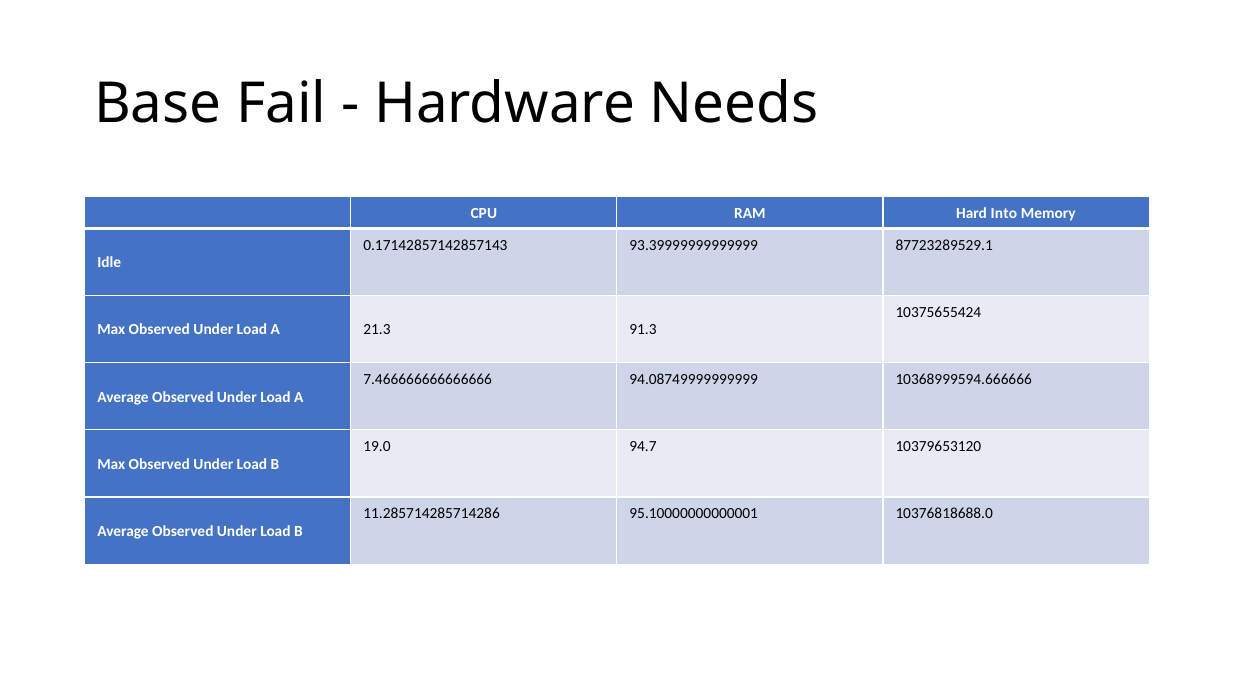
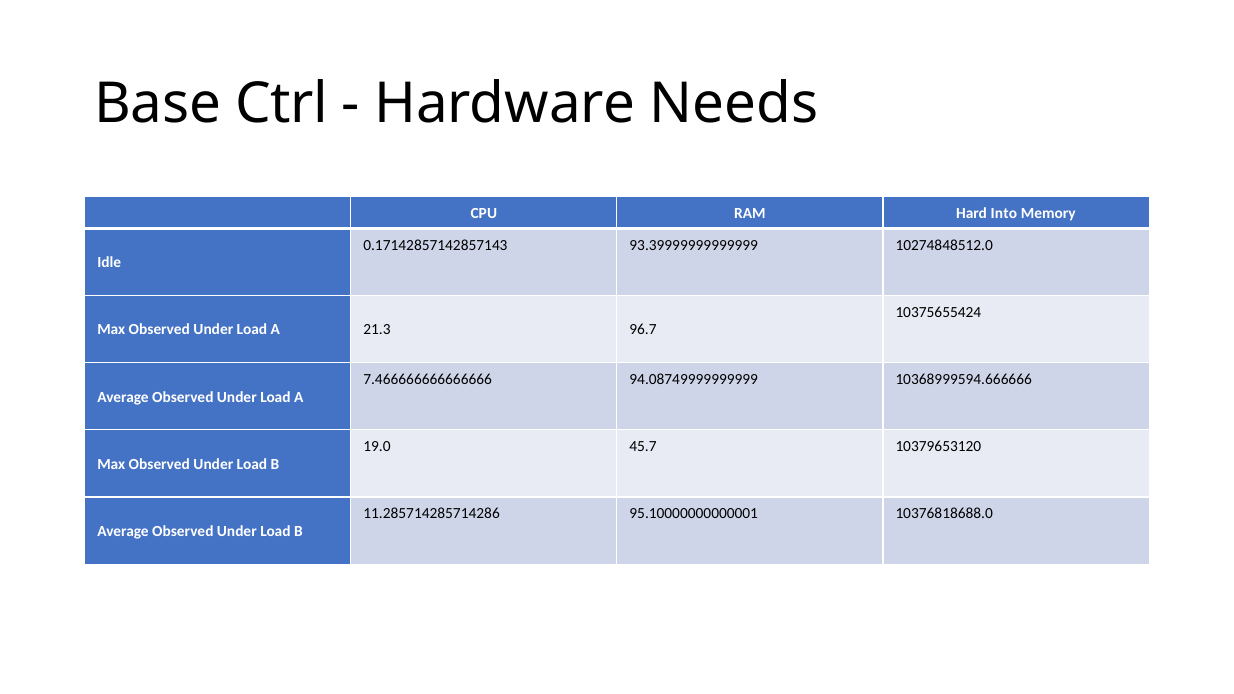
Fail: Fail -> Ctrl
87723289529.1: 87723289529.1 -> 10274848512.0
91.3: 91.3 -> 96.7
94.7: 94.7 -> 45.7
